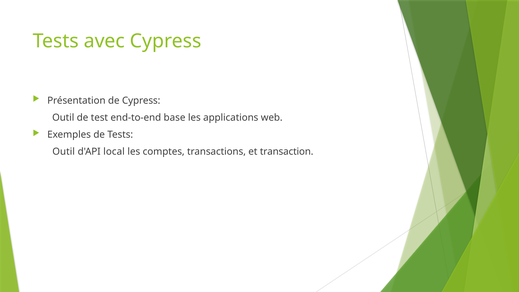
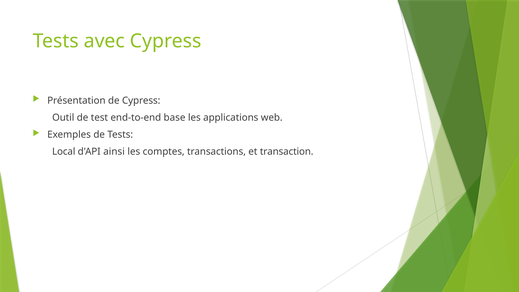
Outil at (64, 152): Outil -> Local
local: local -> ainsi
